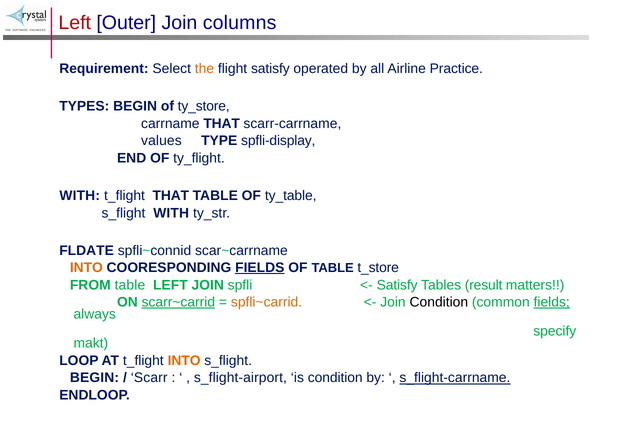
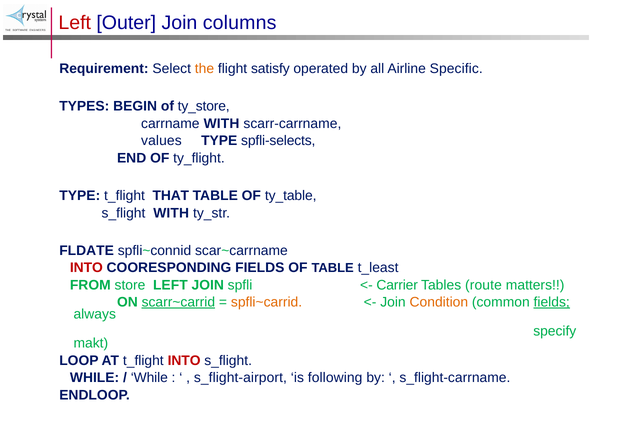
Practice: Practice -> Specific
carrname THAT: THAT -> WITH
spfli-display: spfli-display -> spfli-selects
WITH at (80, 196): WITH -> TYPE
INTO at (86, 267) colour: orange -> red
FIELDS at (260, 267) underline: present -> none
t_store: t_store -> t_least
FROM table: table -> store
Satisfy at (397, 285): Satisfy -> Carrier
result: result -> route
Condition at (439, 302) colour: black -> orange
INTO at (184, 360) colour: orange -> red
BEGIN at (94, 378): BEGIN -> WHILE
Scarr at (149, 378): Scarr -> While
is condition: condition -> following
s_flight-carrname underline: present -> none
